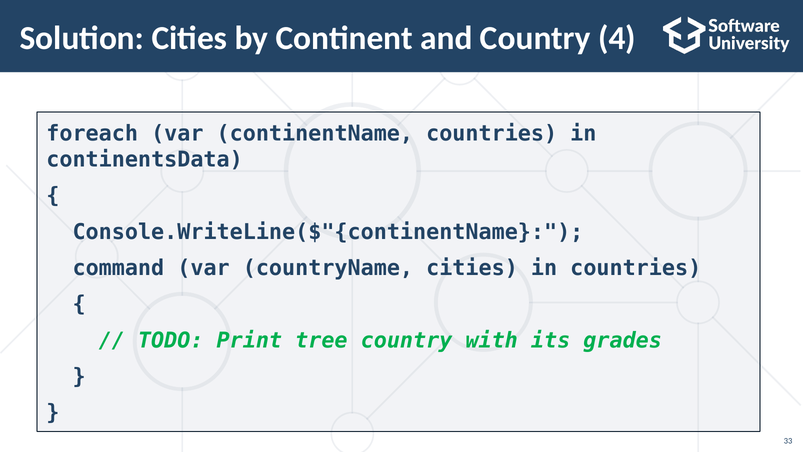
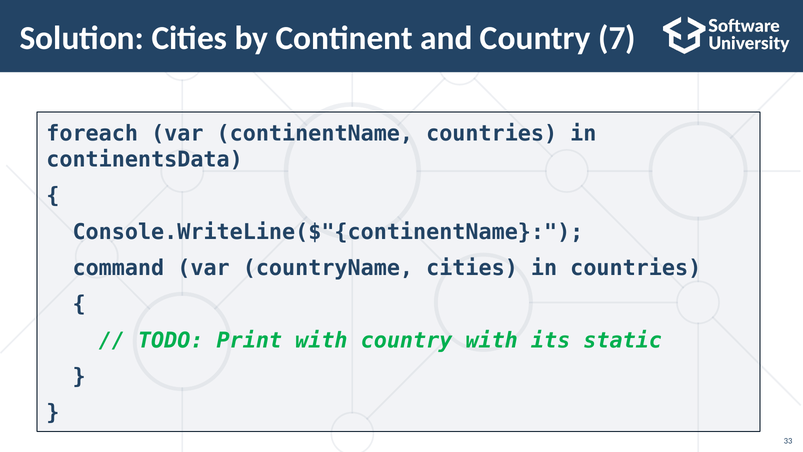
4: 4 -> 7
Print tree: tree -> with
grades: grades -> static
